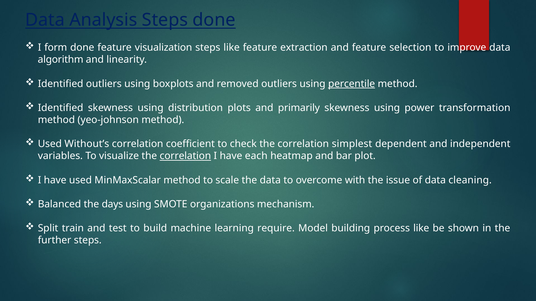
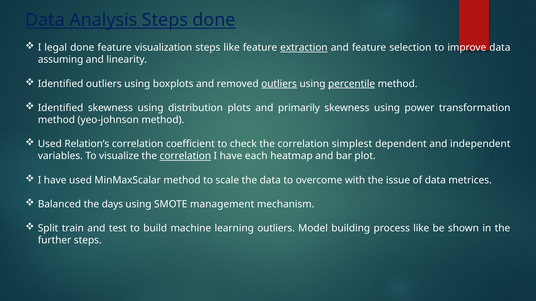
form: form -> legal
extraction underline: none -> present
algorithm: algorithm -> assuming
outliers at (279, 84) underline: none -> present
Without’s: Without’s -> Relation’s
cleaning: cleaning -> metrices
organizations: organizations -> management
learning require: require -> outliers
